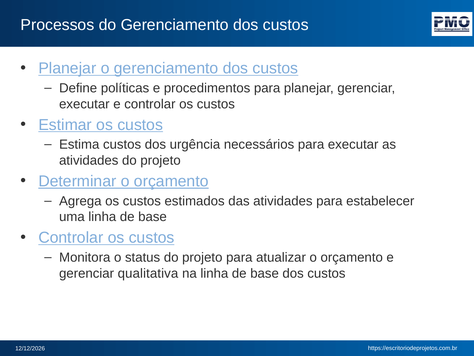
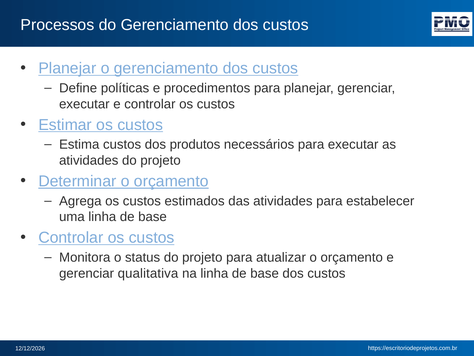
urgência: urgência -> produtos
